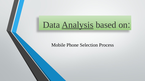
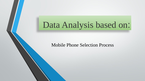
Analysis underline: present -> none
